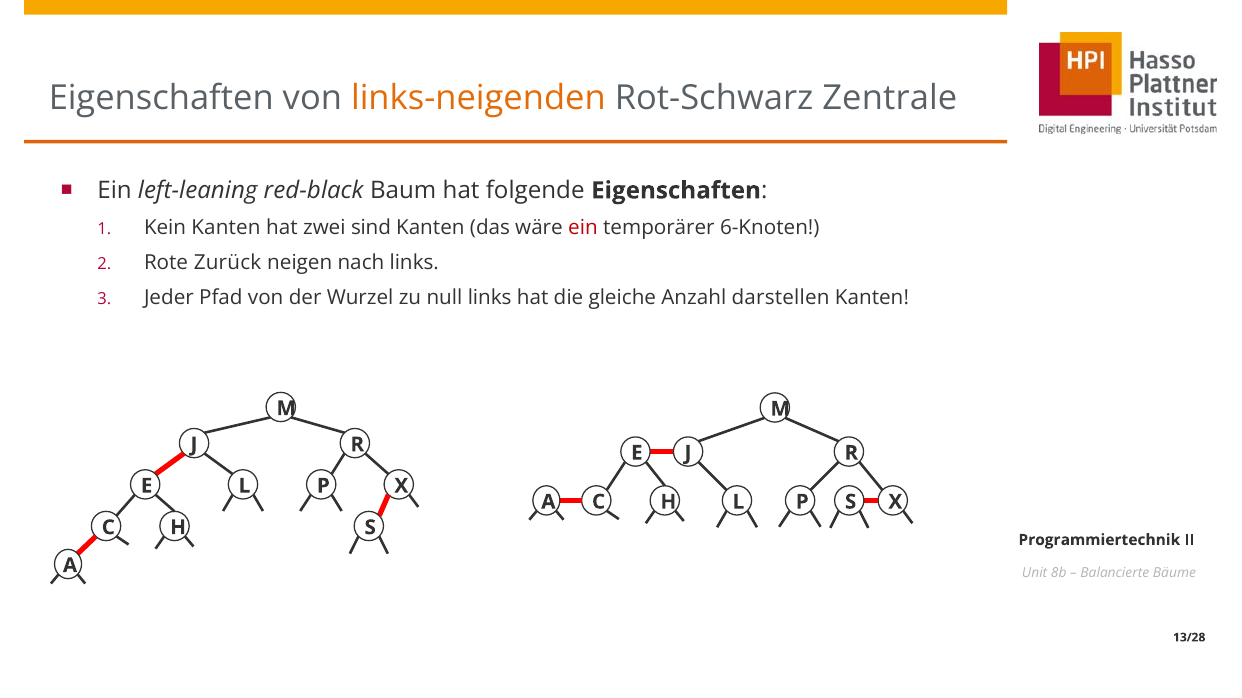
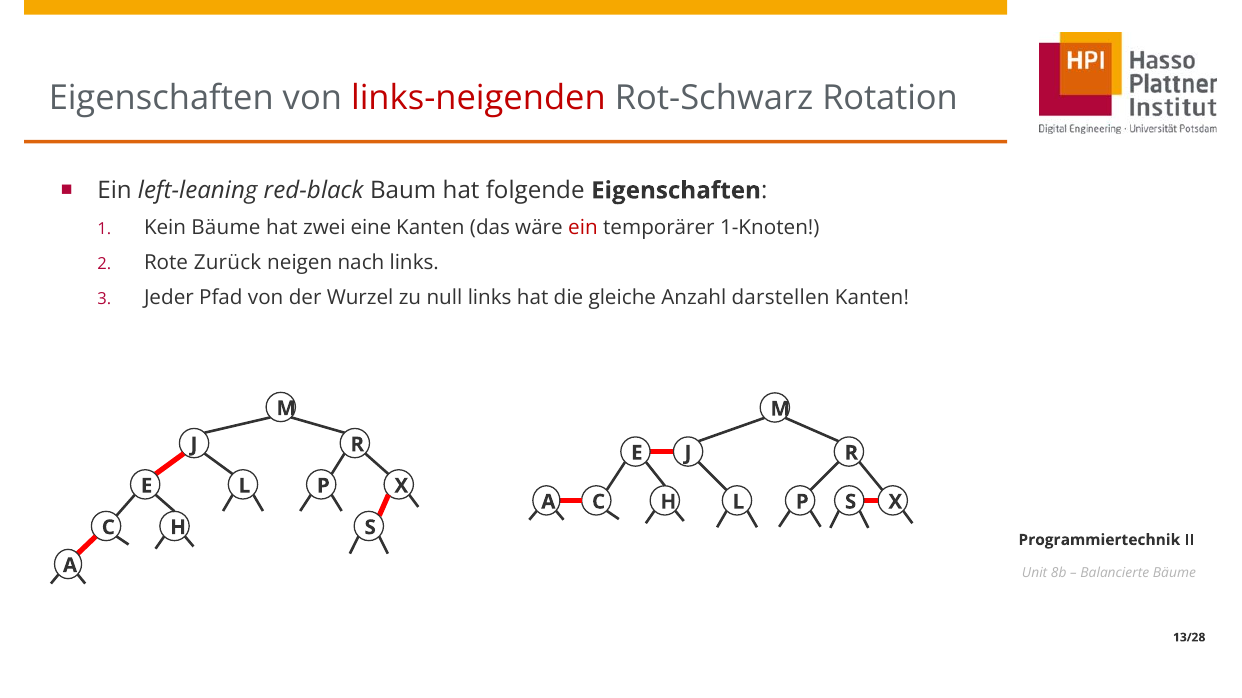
links-neigenden colour: orange -> red
Zentrale: Zentrale -> Rotation
Kein Kanten: Kanten -> Bäume
sind: sind -> eine
6-Knoten: 6-Knoten -> 1-Knoten
